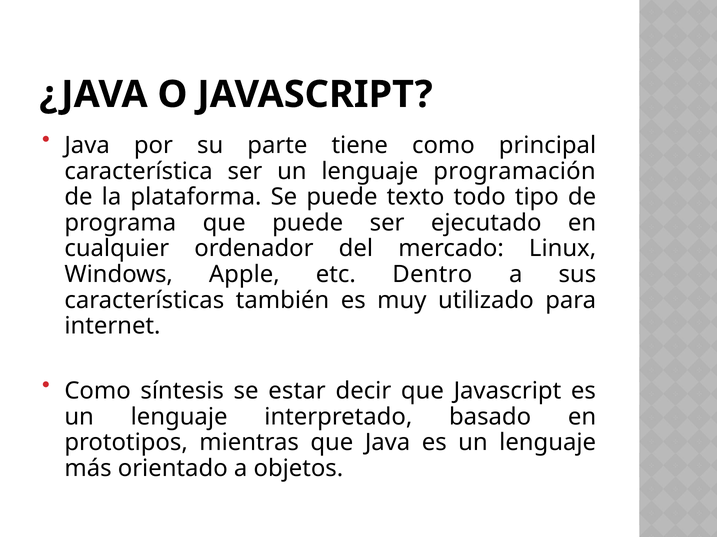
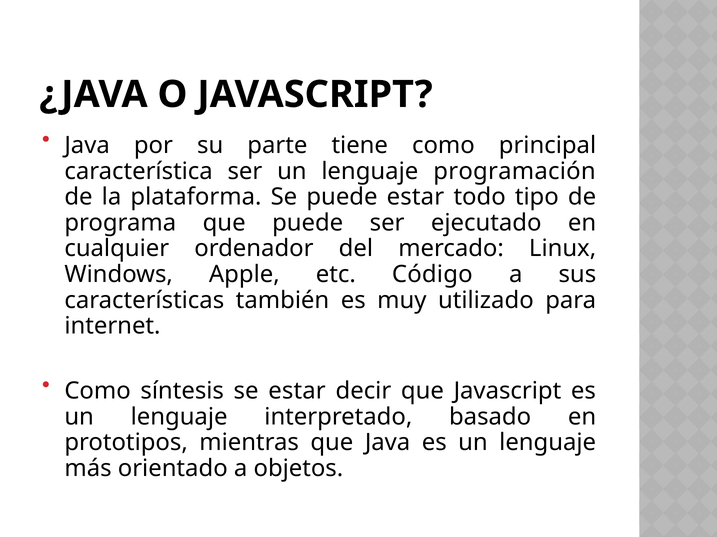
puede texto: texto -> estar
Dentro: Dentro -> Código
